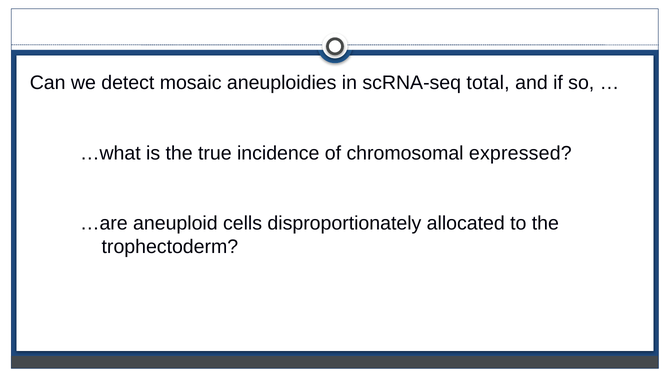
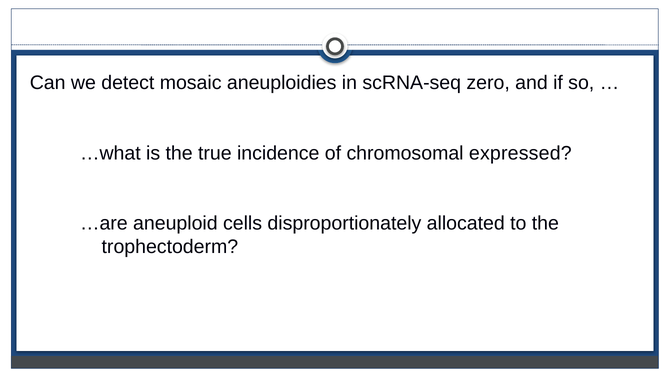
total: total -> zero
